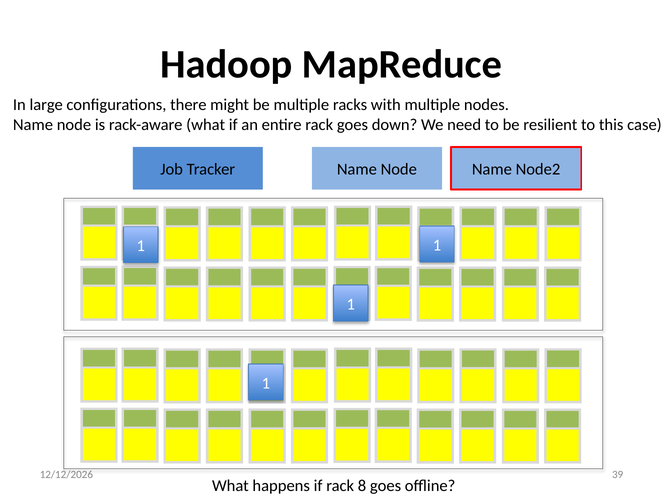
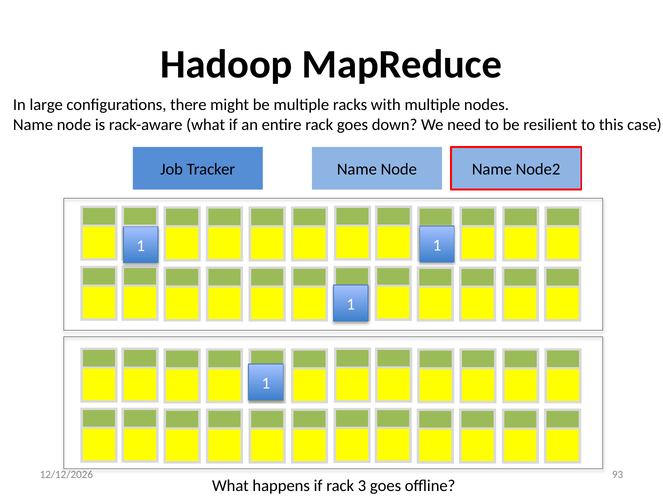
39: 39 -> 93
8: 8 -> 3
